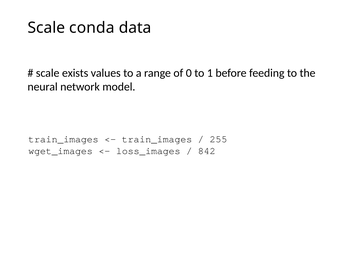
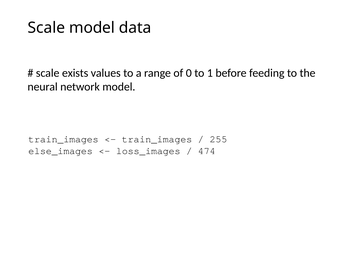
Scale conda: conda -> model
wget_images: wget_images -> else_images
842: 842 -> 474
